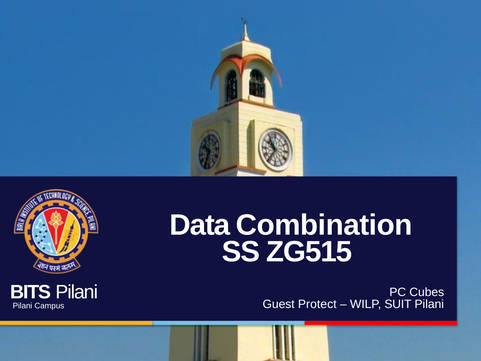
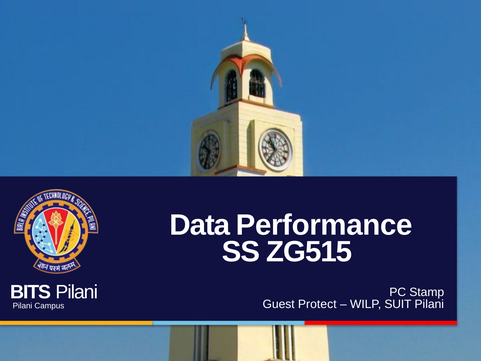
Combination: Combination -> Performance
Cubes: Cubes -> Stamp
